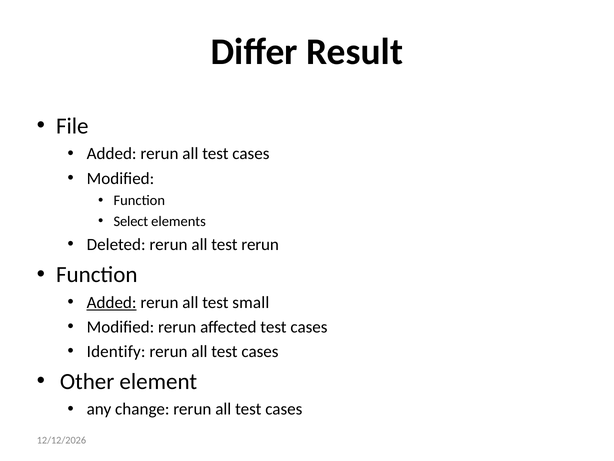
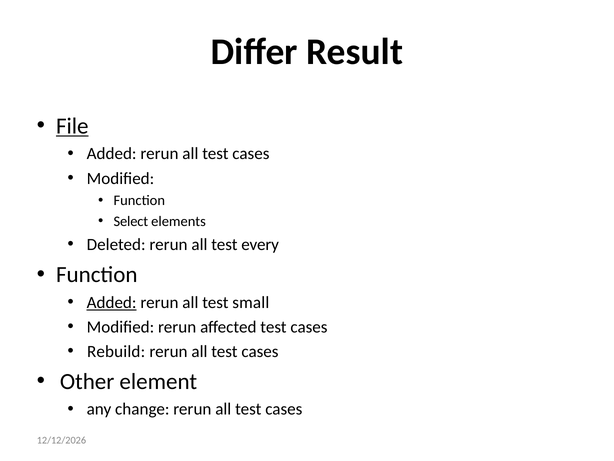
File underline: none -> present
test rerun: rerun -> every
Identify: Identify -> Rebuild
